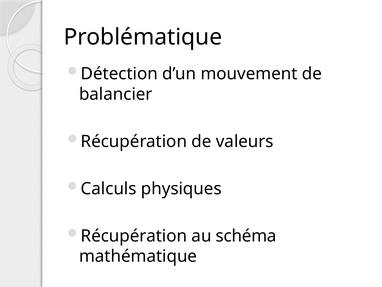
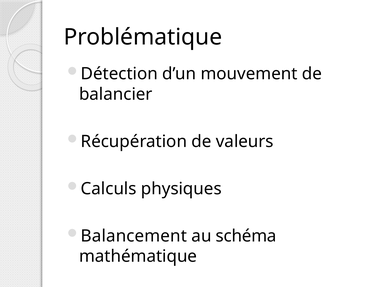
Récupération at (134, 236): Récupération -> Balancement
